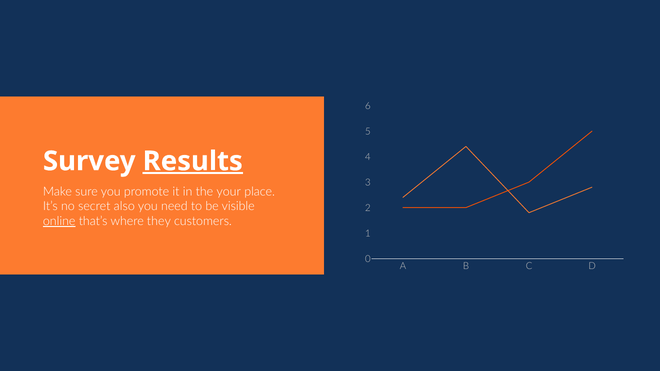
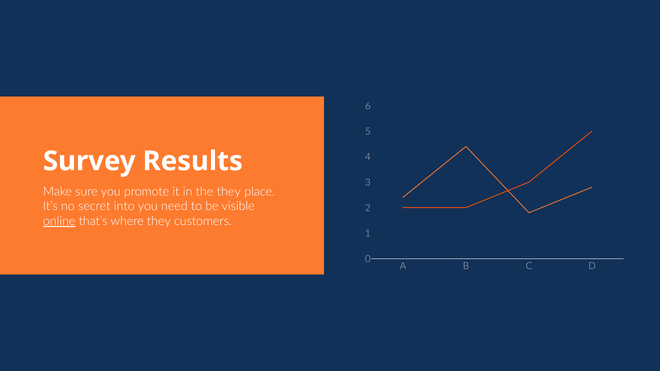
Results underline: present -> none
the your: your -> they
also: also -> into
